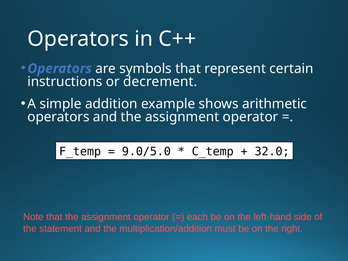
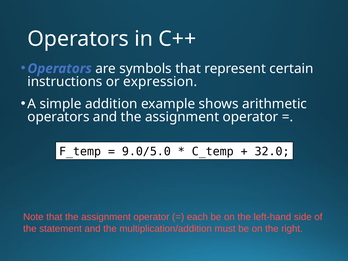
decrement: decrement -> expression
